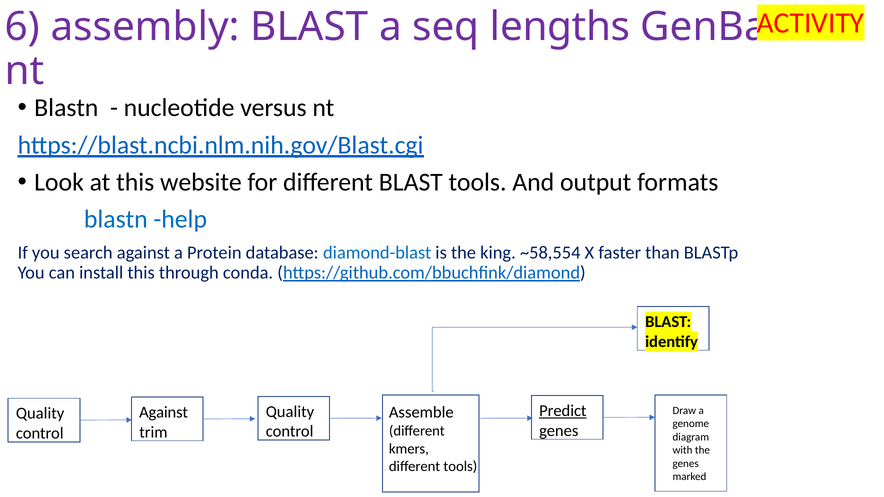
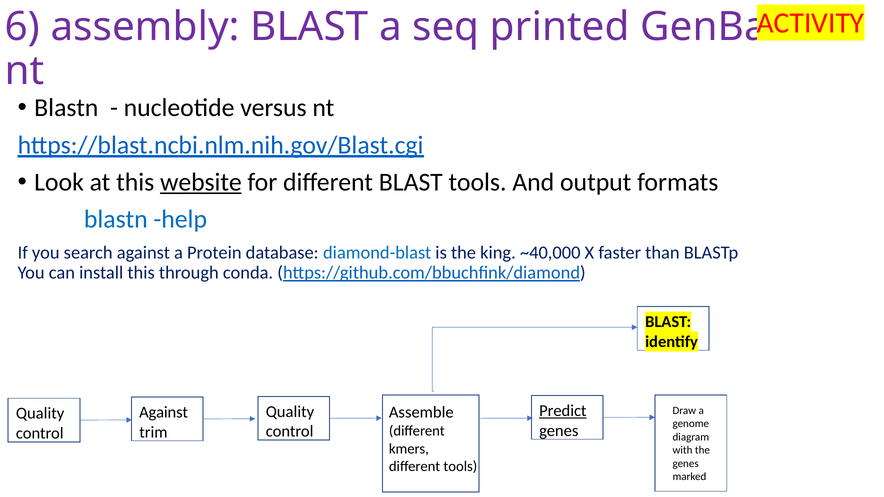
lengths: lengths -> printed
website underline: none -> present
~58,554: ~58,554 -> ~40,000
